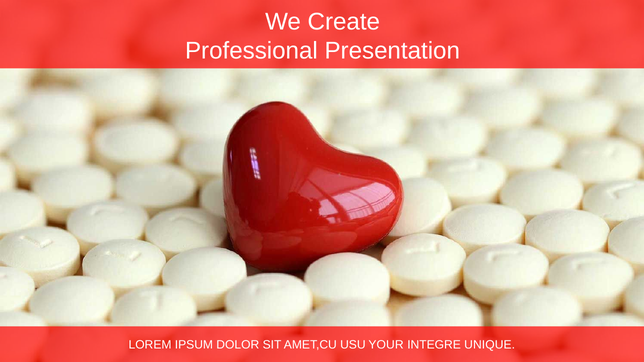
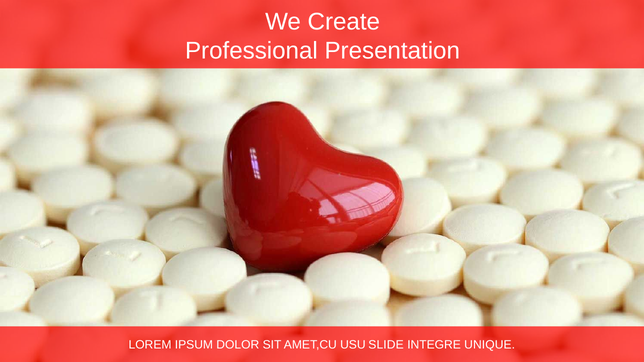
YOUR: YOUR -> SLIDE
